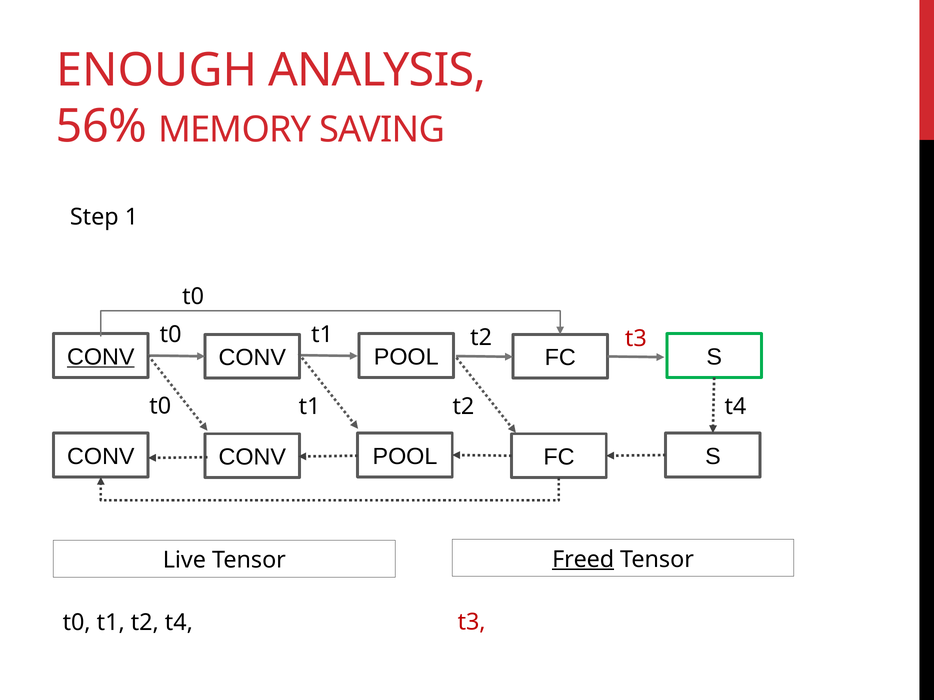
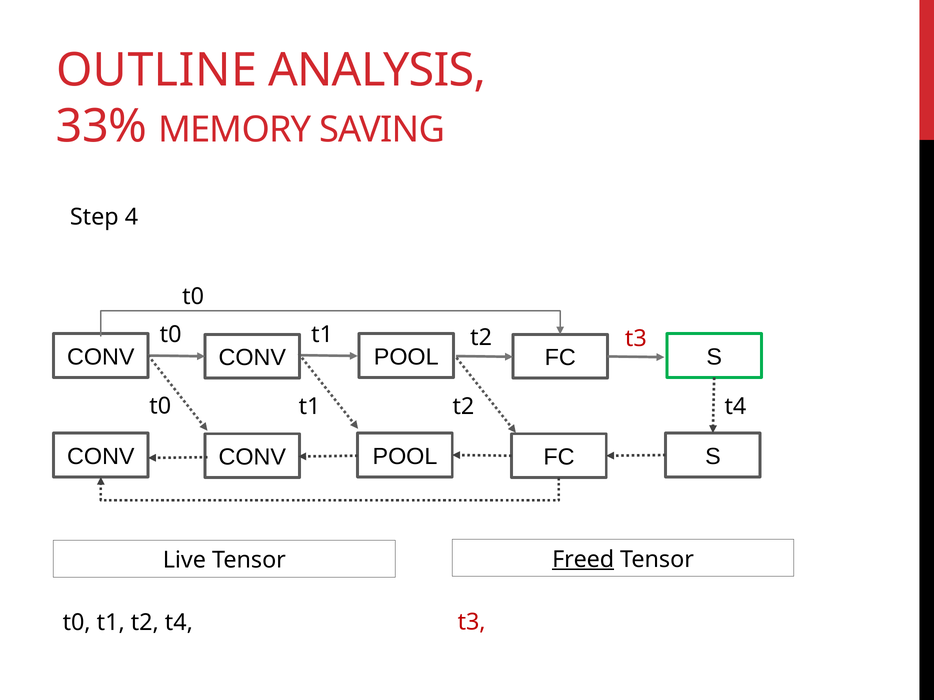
ENOUGH: ENOUGH -> OUTLINE
56%: 56% -> 33%
1: 1 -> 4
CONV at (101, 357) underline: present -> none
